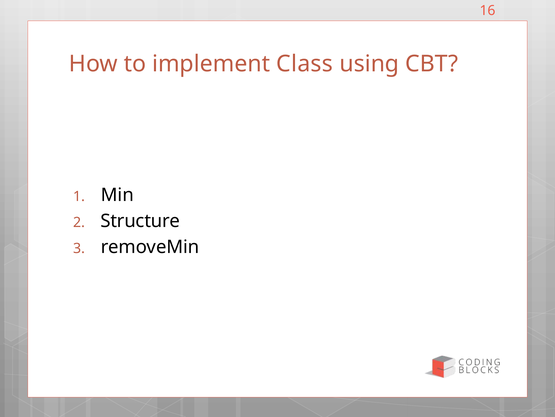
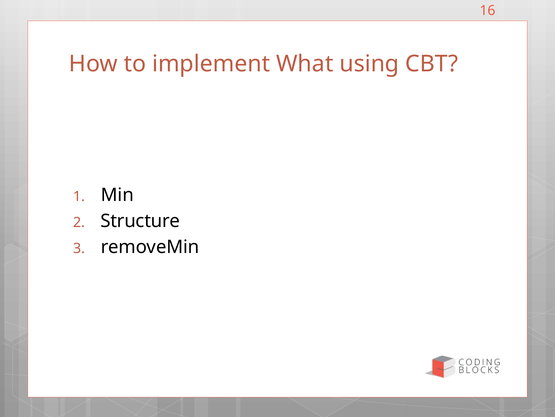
Class: Class -> What
